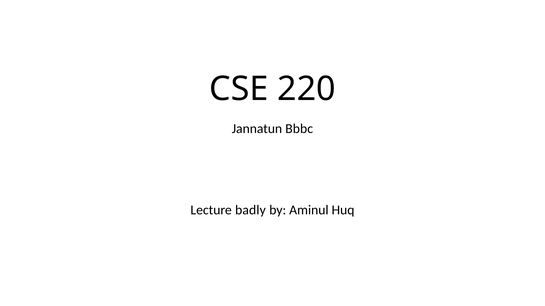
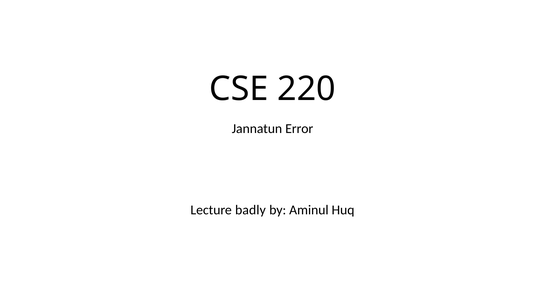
Bbbc: Bbbc -> Error
